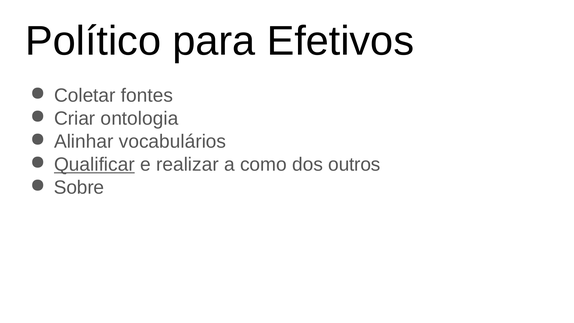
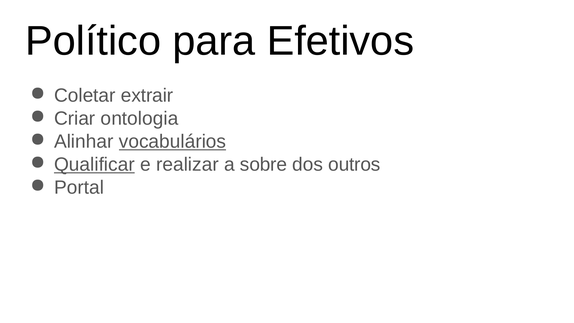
fontes: fontes -> extrair
vocabulários underline: none -> present
como: como -> sobre
Sobre: Sobre -> Portal
